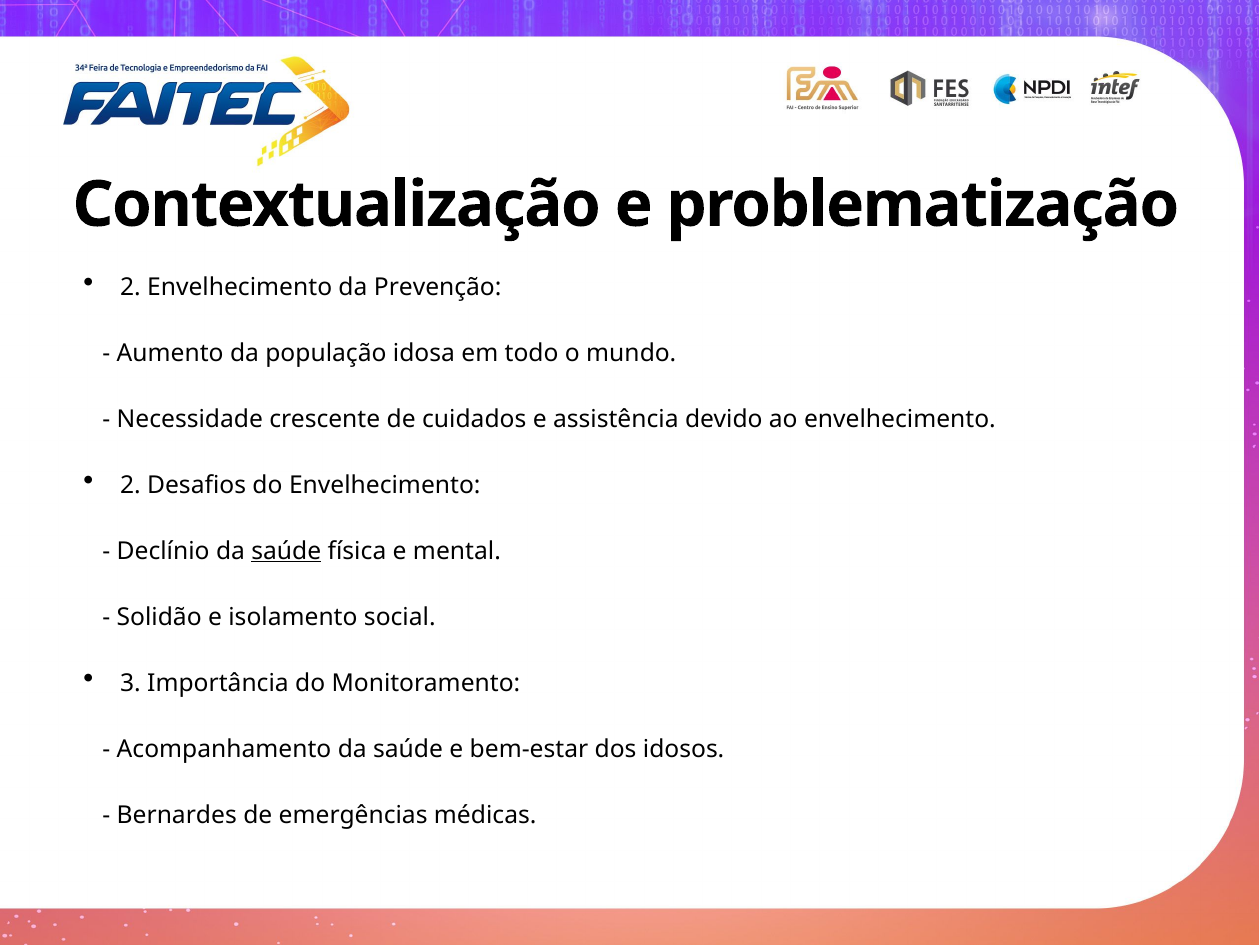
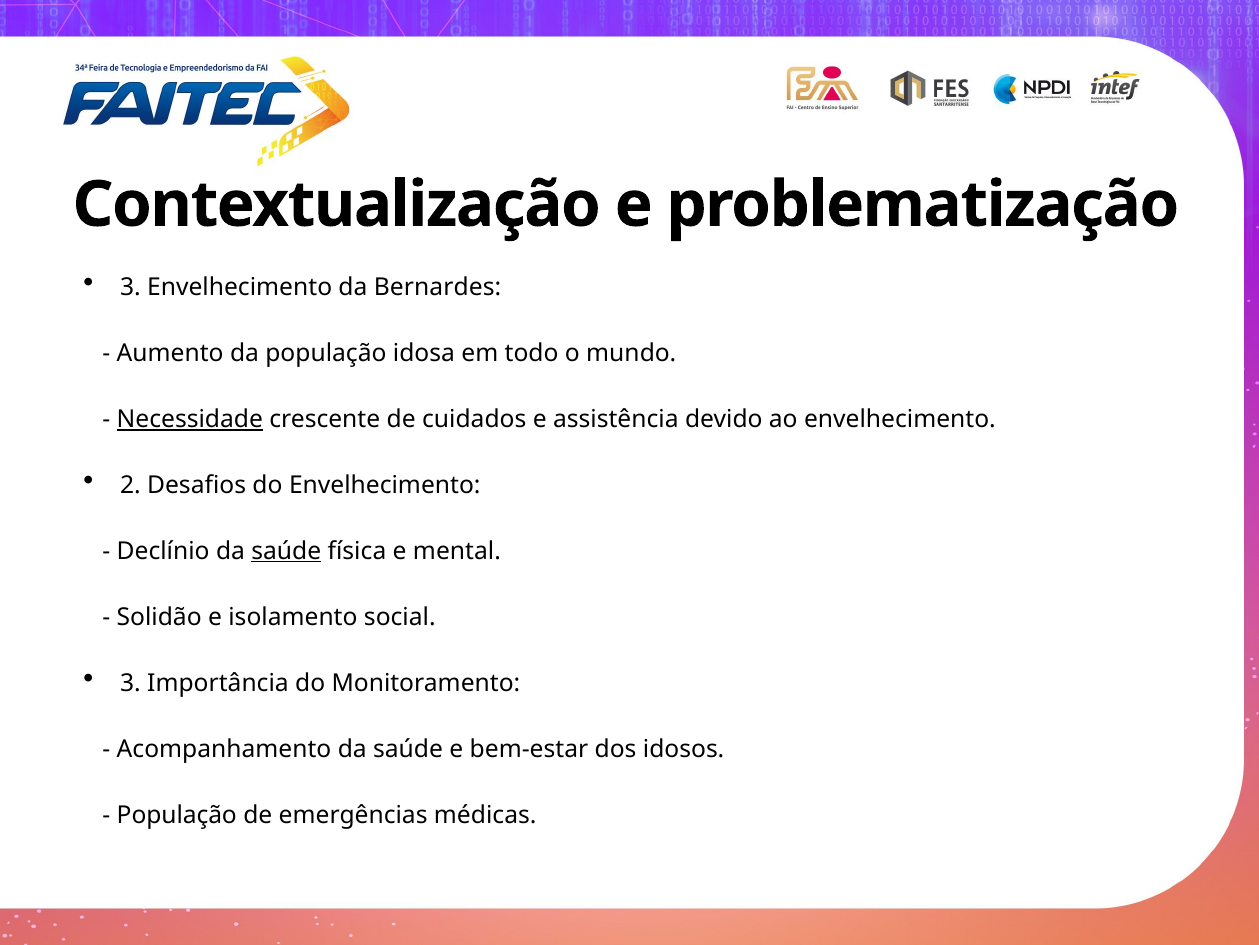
2 at (130, 287): 2 -> 3
Prevenção: Prevenção -> Bernardes
Necessidade underline: none -> present
Bernardes at (177, 814): Bernardes -> População
